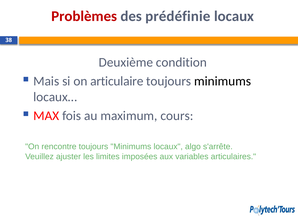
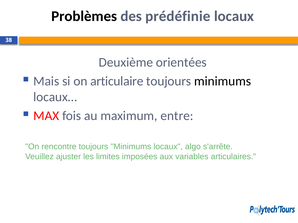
Problèmes colour: red -> black
condition: condition -> orientées
cours: cours -> entre
